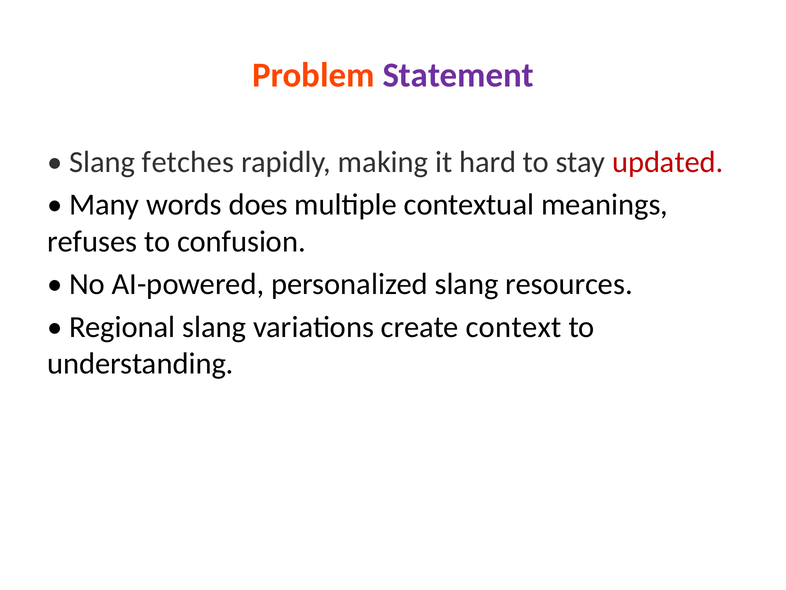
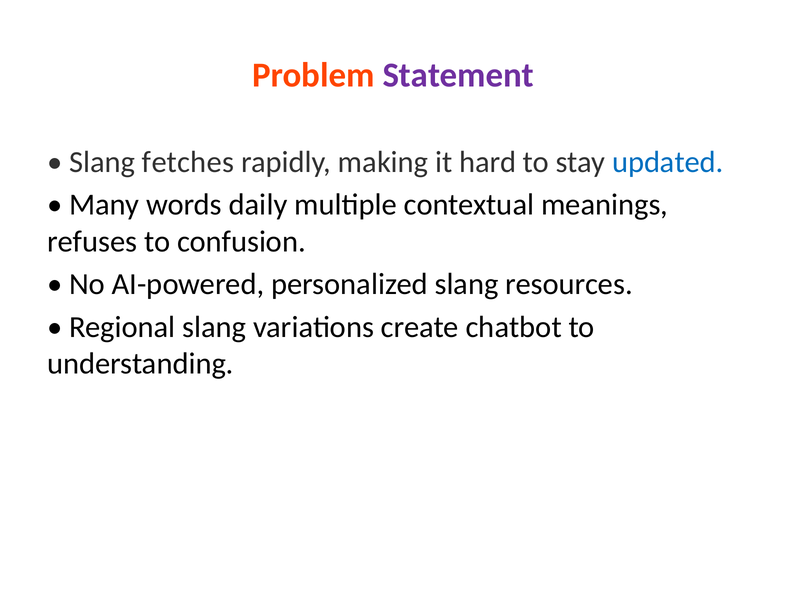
updated colour: red -> blue
does: does -> daily
context: context -> chatbot
